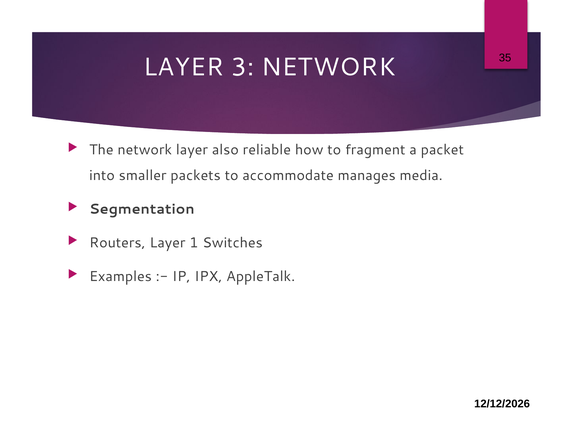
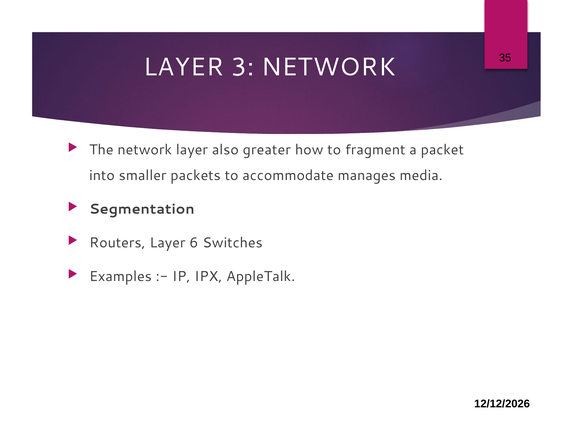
reliable: reliable -> greater
1: 1 -> 6
